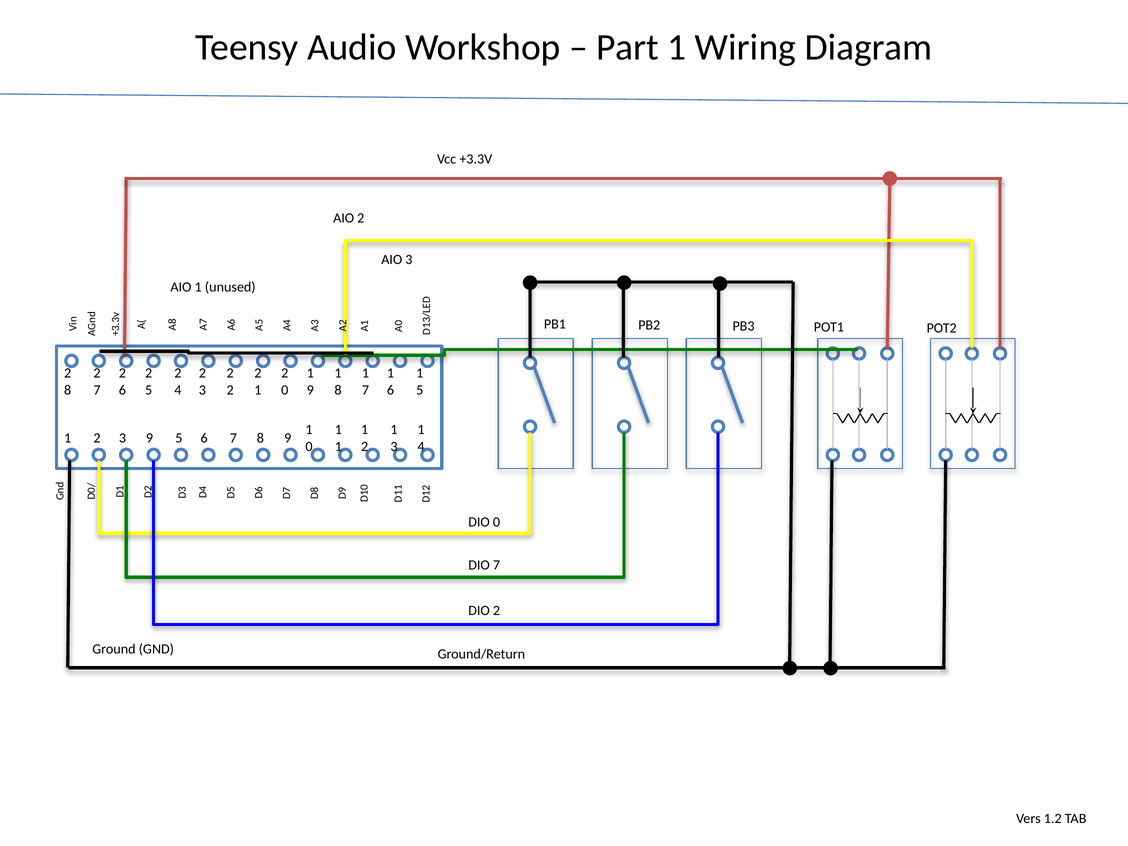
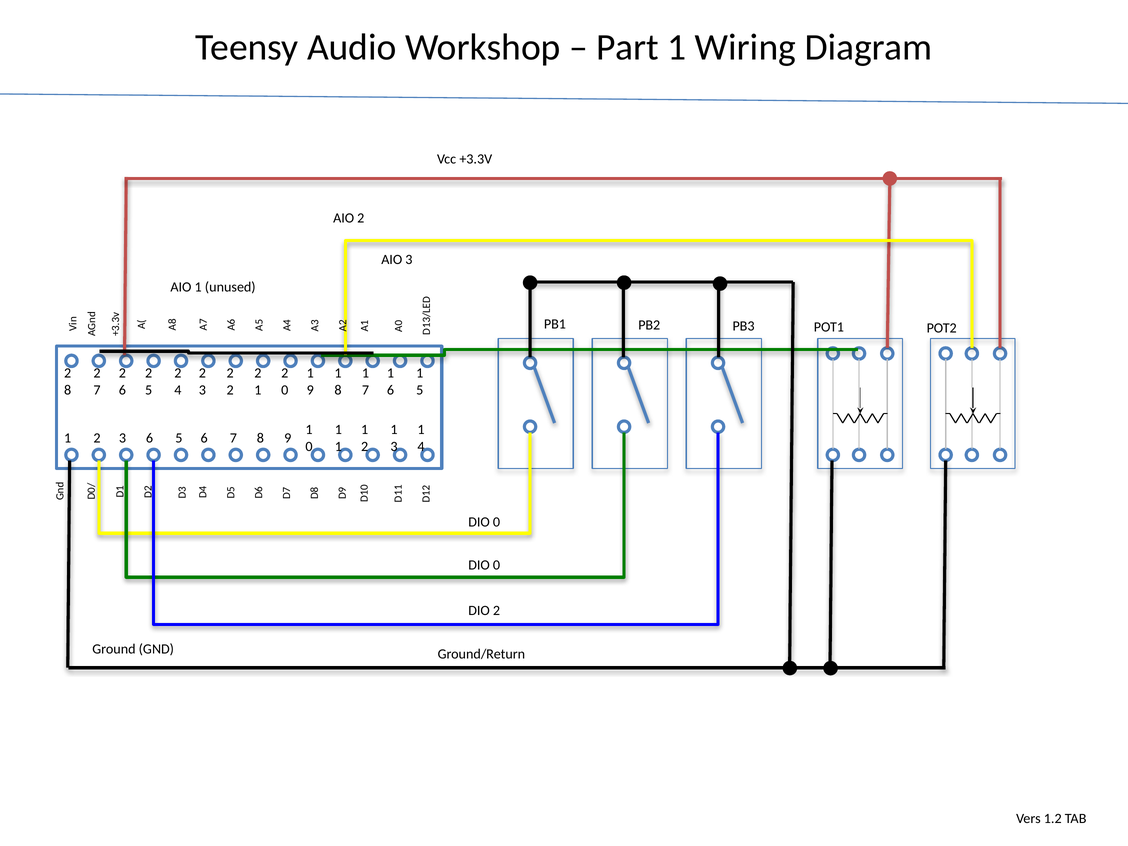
3 9: 9 -> 6
7 at (496, 565): 7 -> 0
